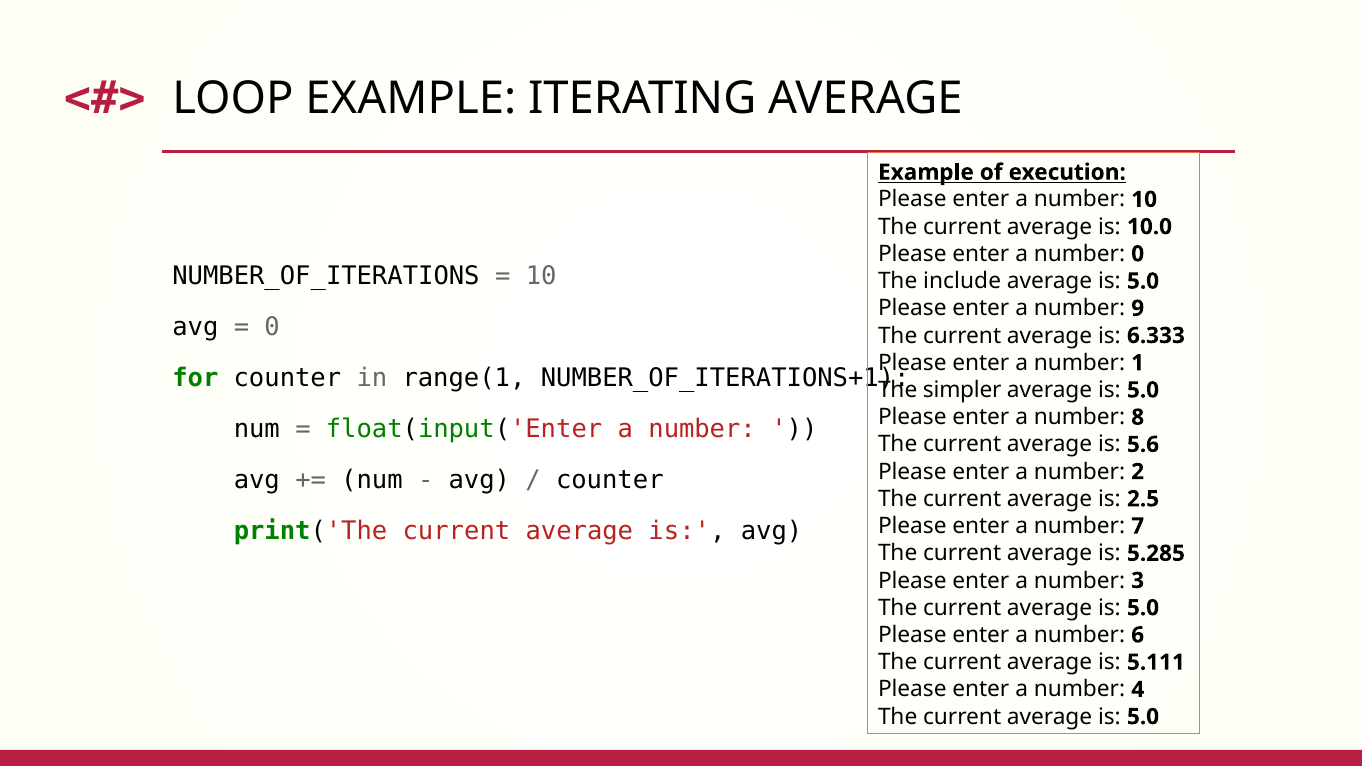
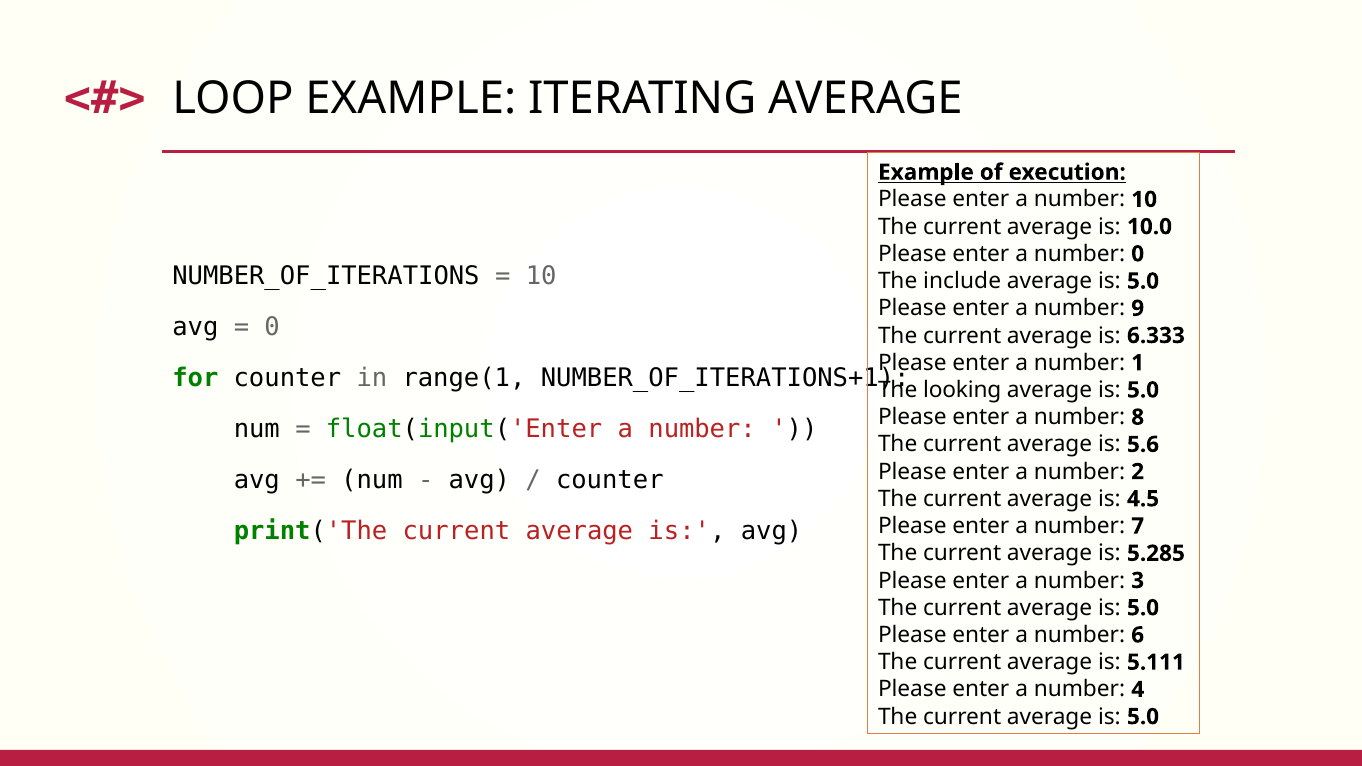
simpler: simpler -> looking
2.5: 2.5 -> 4.5
